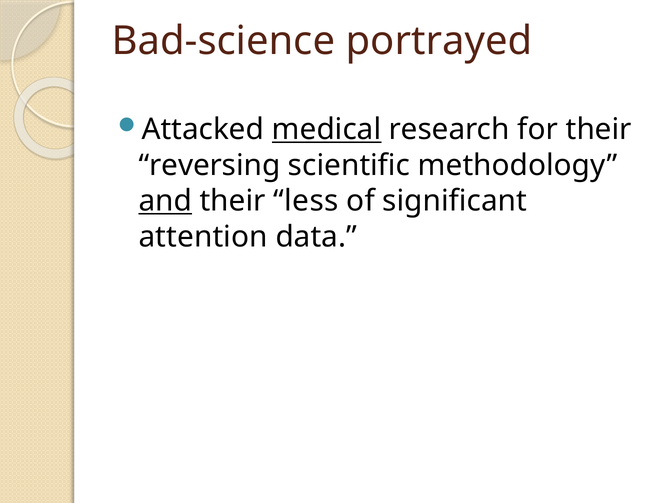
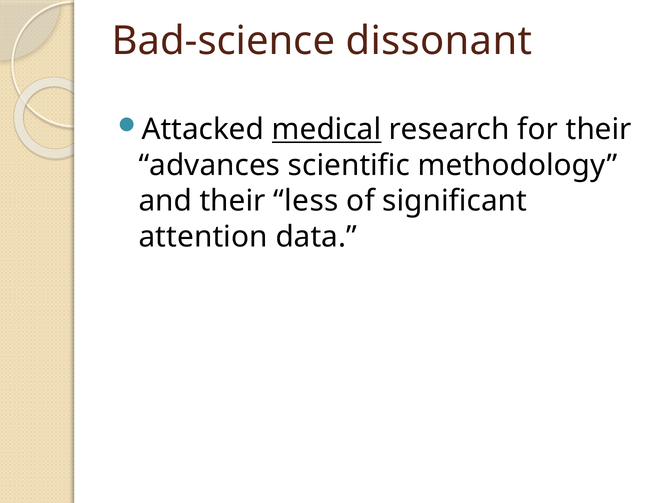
portrayed: portrayed -> dissonant
reversing: reversing -> advances
and underline: present -> none
